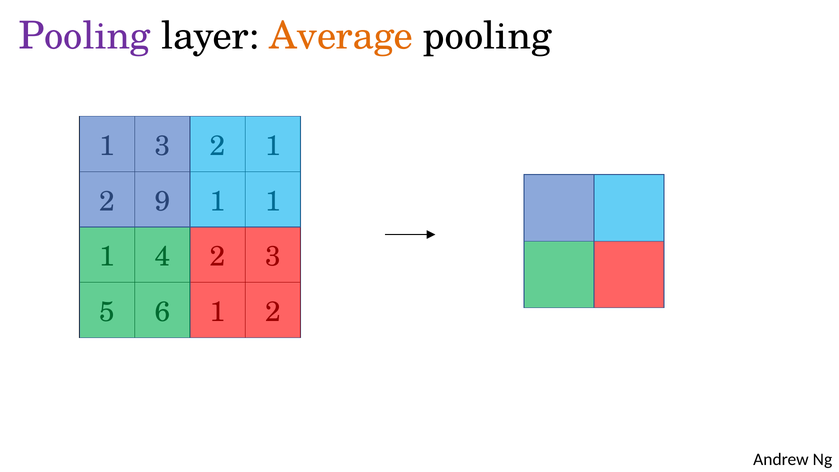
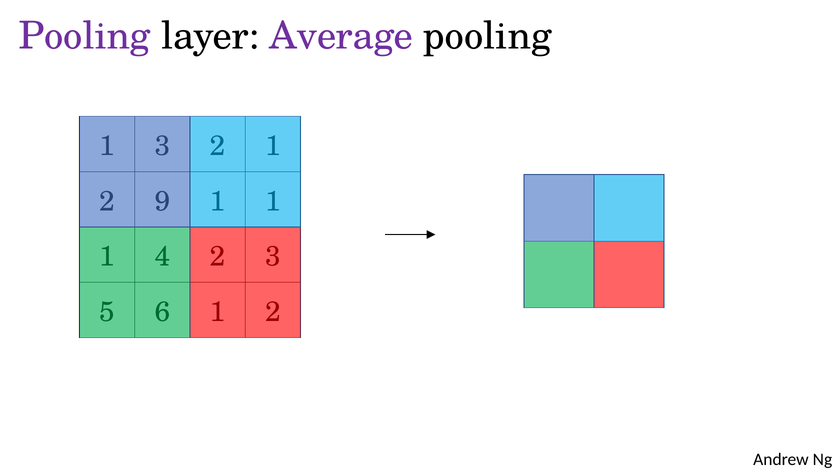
Average colour: orange -> purple
